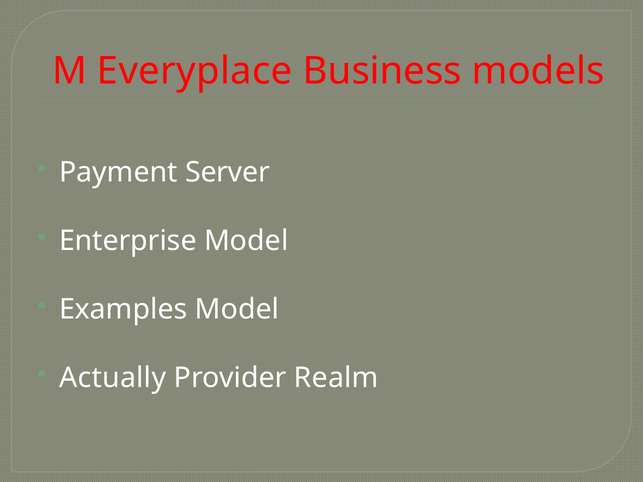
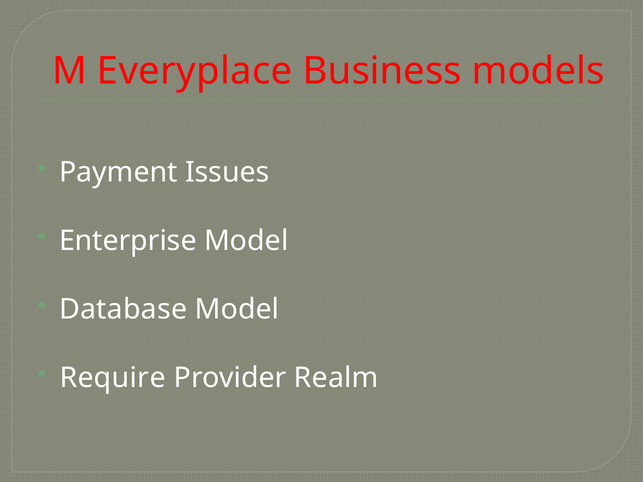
Server: Server -> Issues
Examples: Examples -> Database
Actually: Actually -> Require
